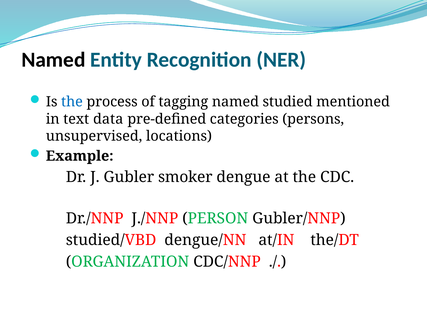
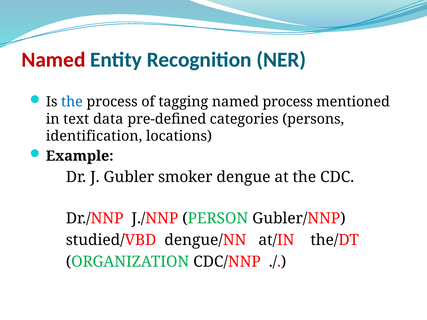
Named at (53, 60) colour: black -> red
named studied: studied -> process
unsupervised: unsupervised -> identification
